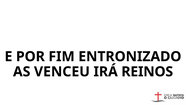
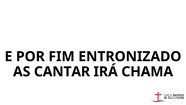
VENCEU: VENCEU -> CANTAR
REINOS: REINOS -> CHAMA
